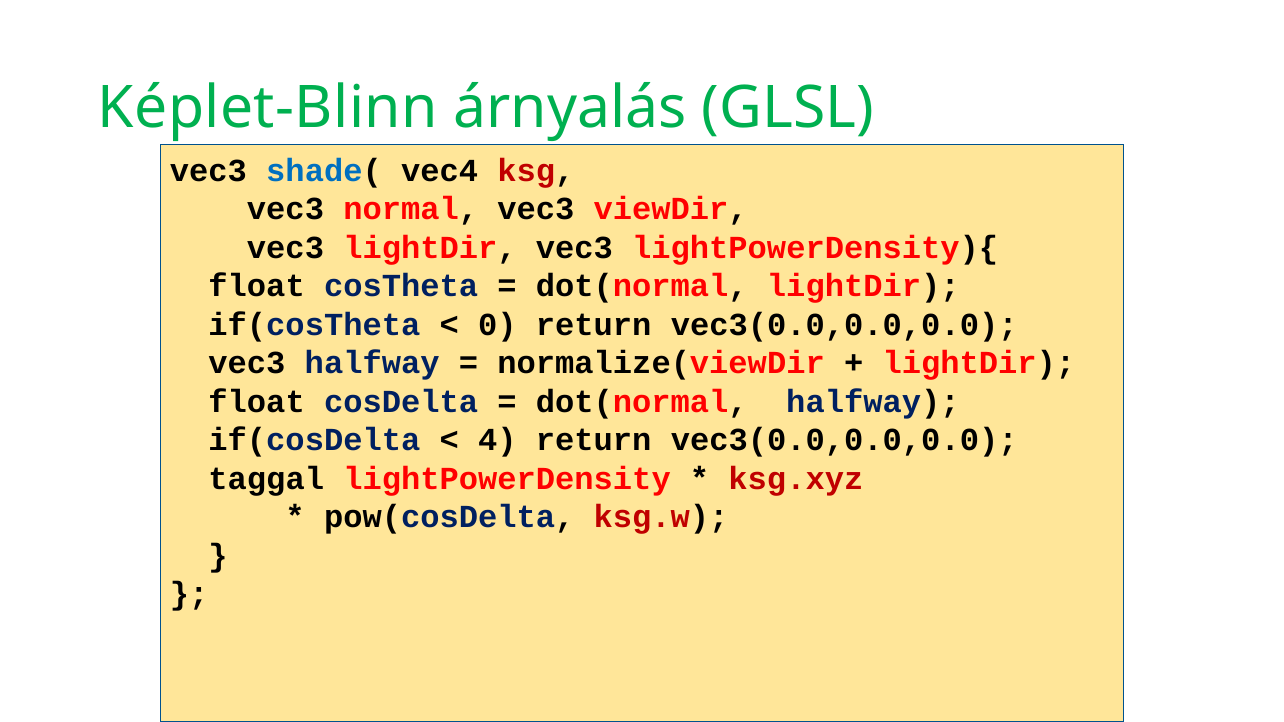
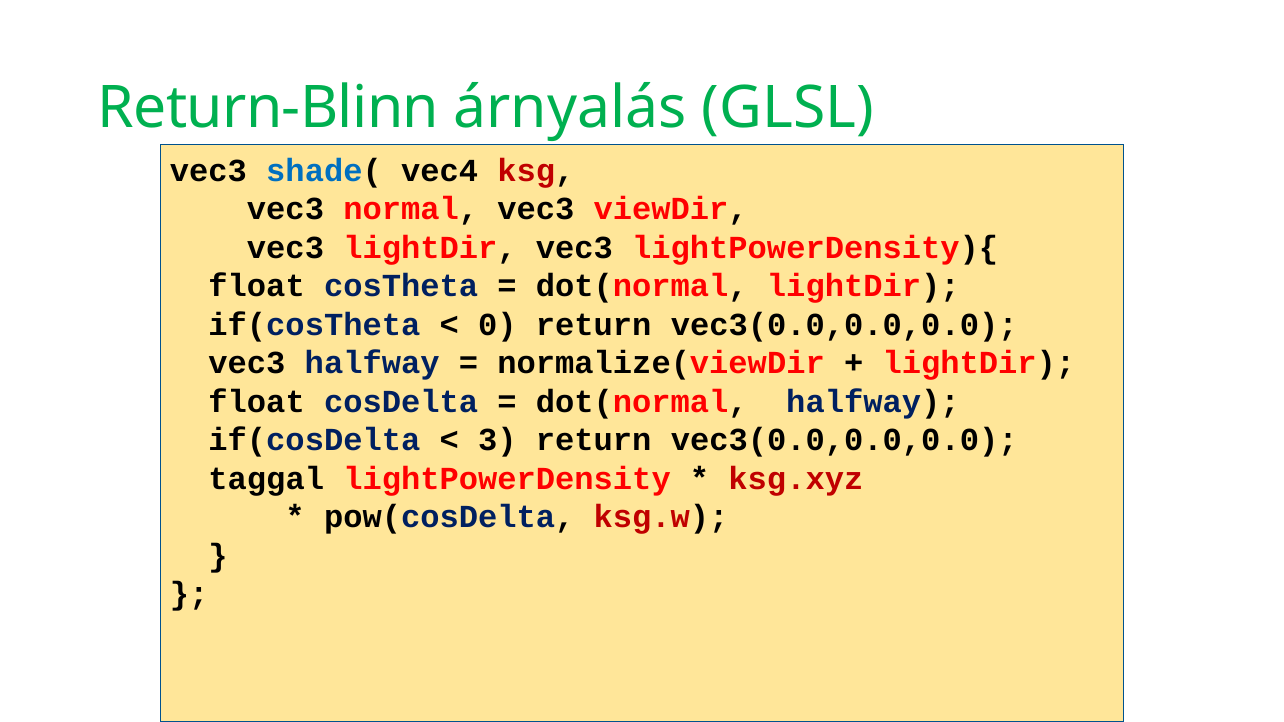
Képlet-Blinn: Képlet-Blinn -> Return-Blinn
4: 4 -> 3
